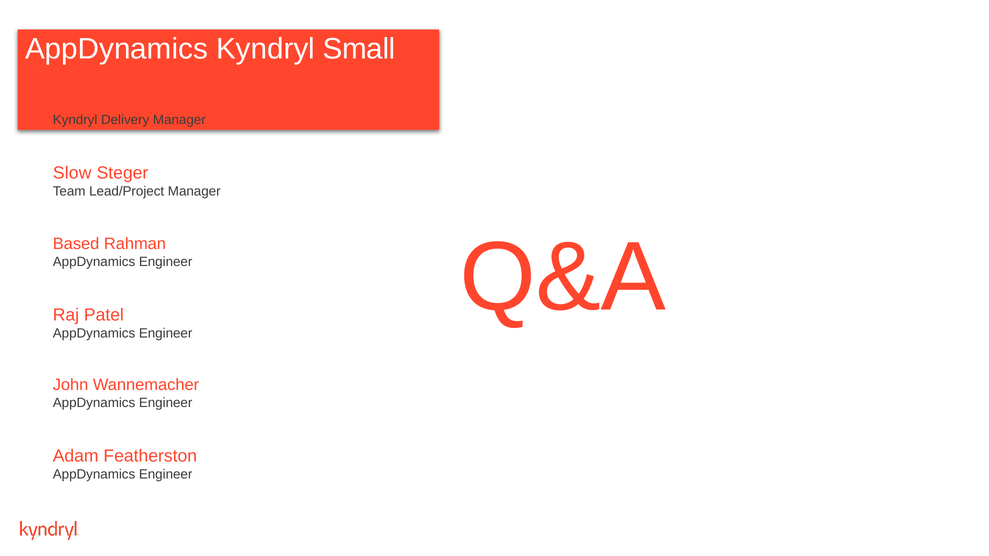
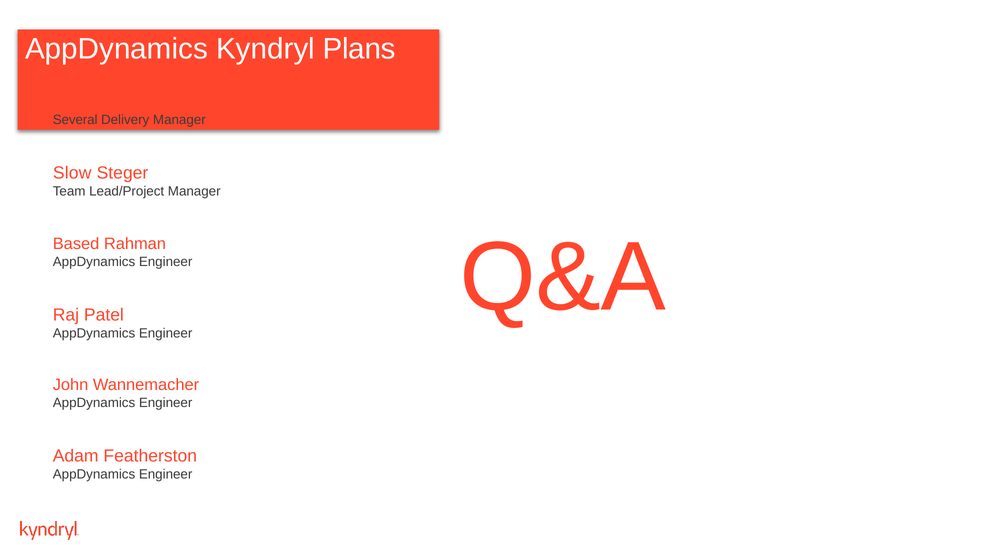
Small: Small -> Plans
Kyndryl at (75, 120): Kyndryl -> Several
